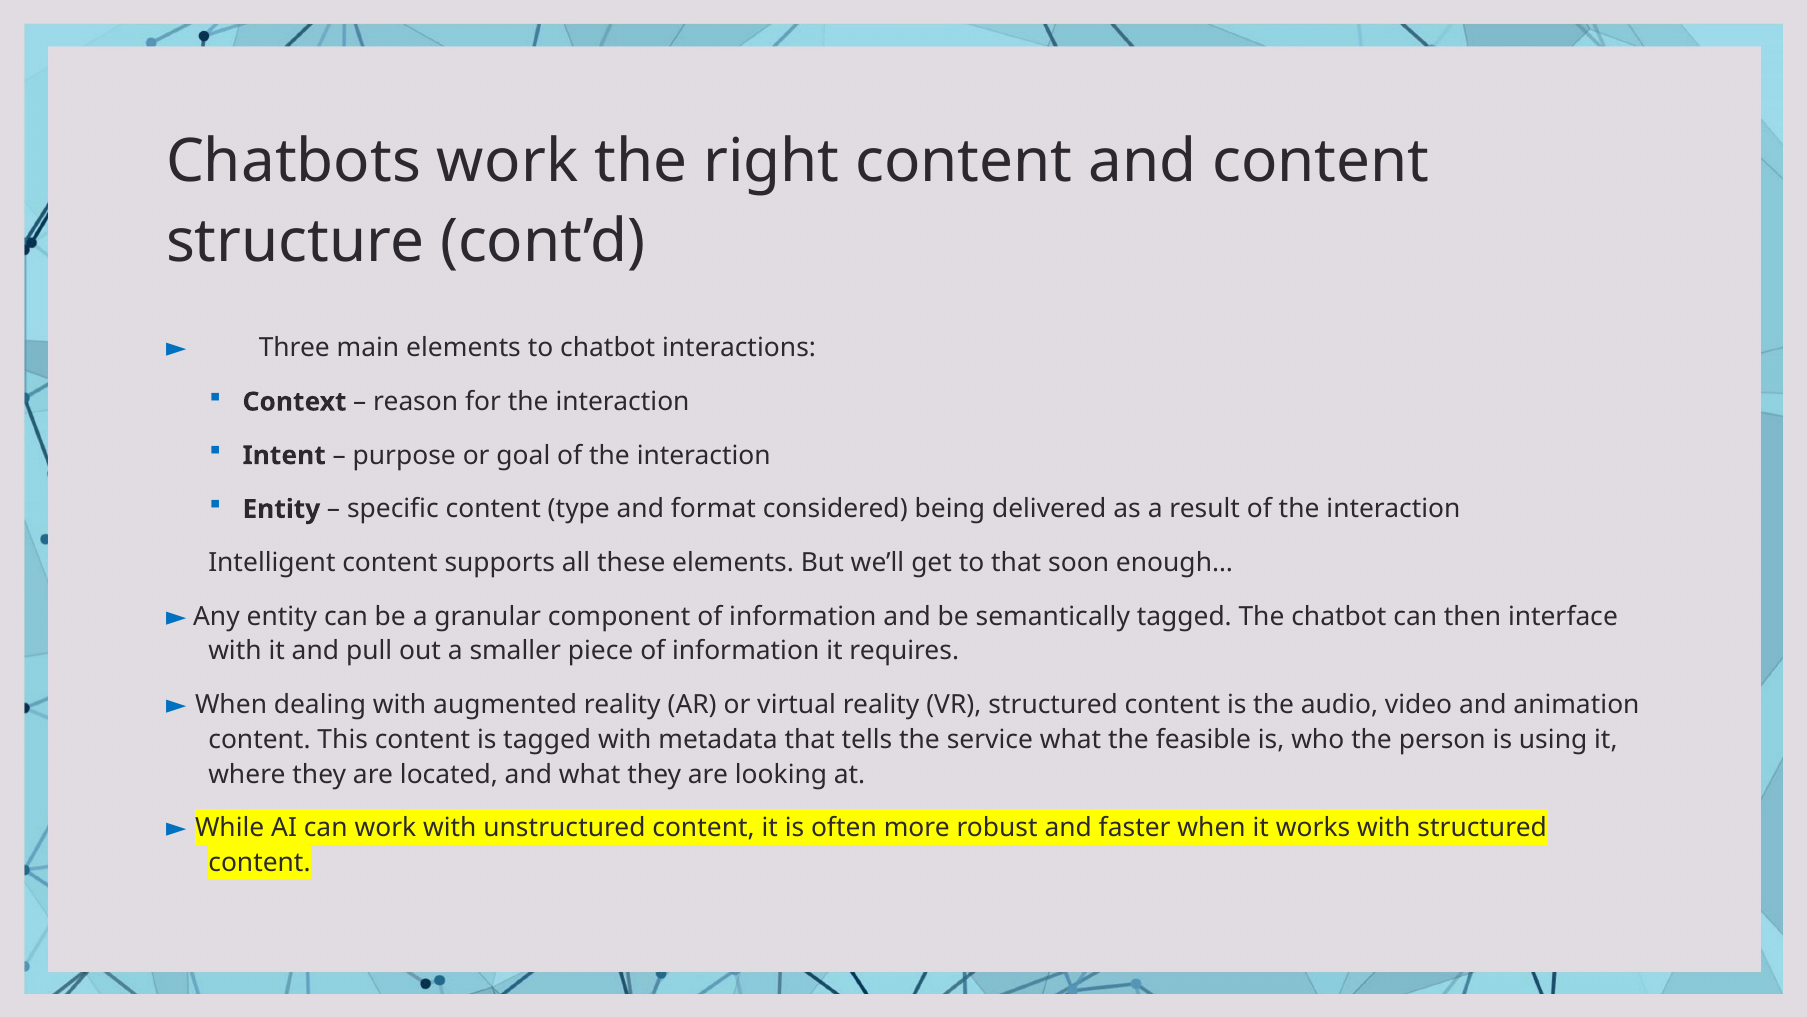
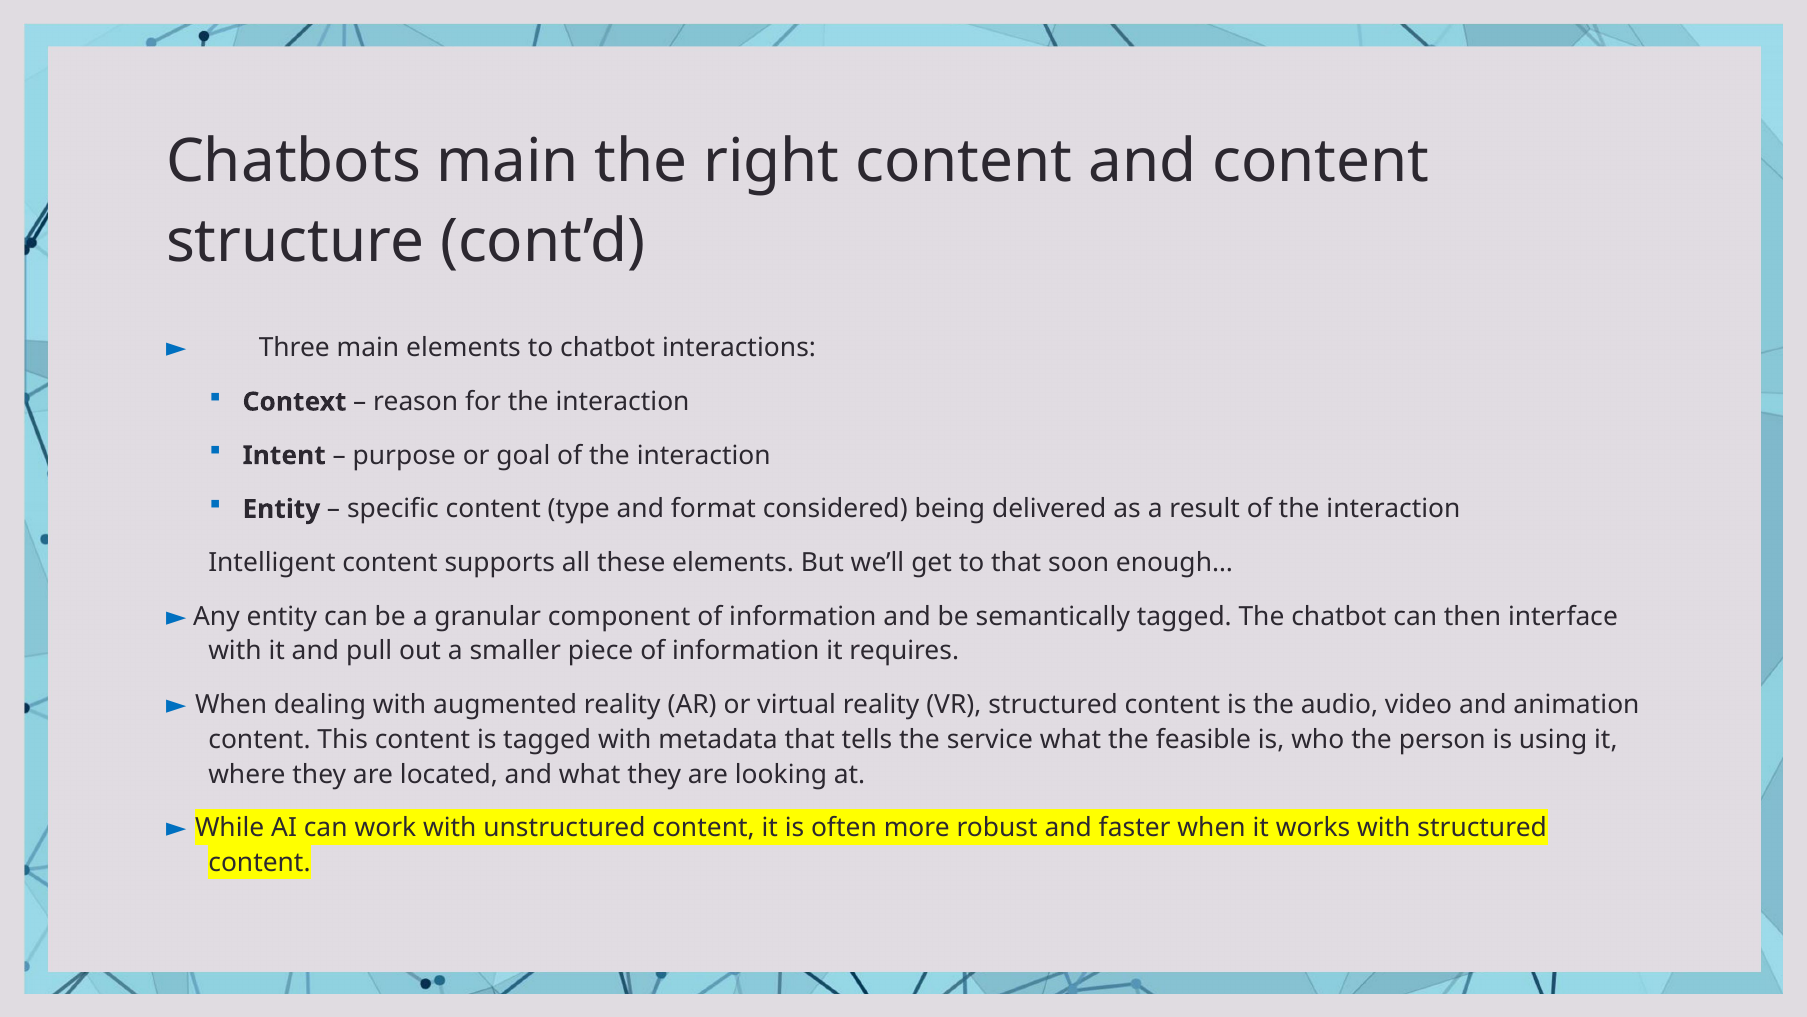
Chatbots work: work -> main
